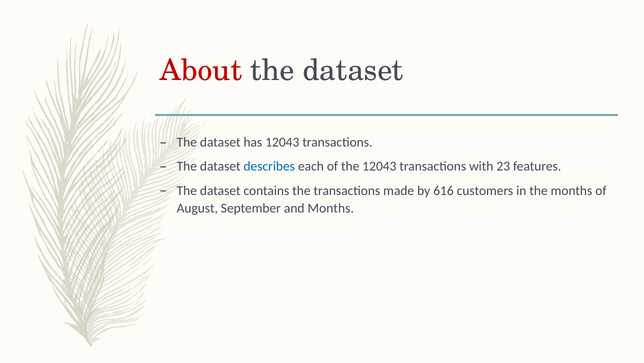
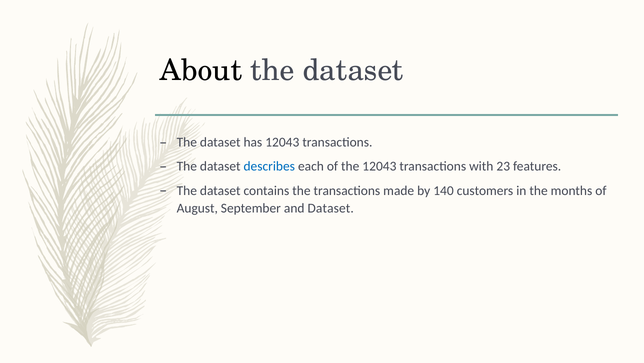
About colour: red -> black
616: 616 -> 140
and Months: Months -> Dataset
